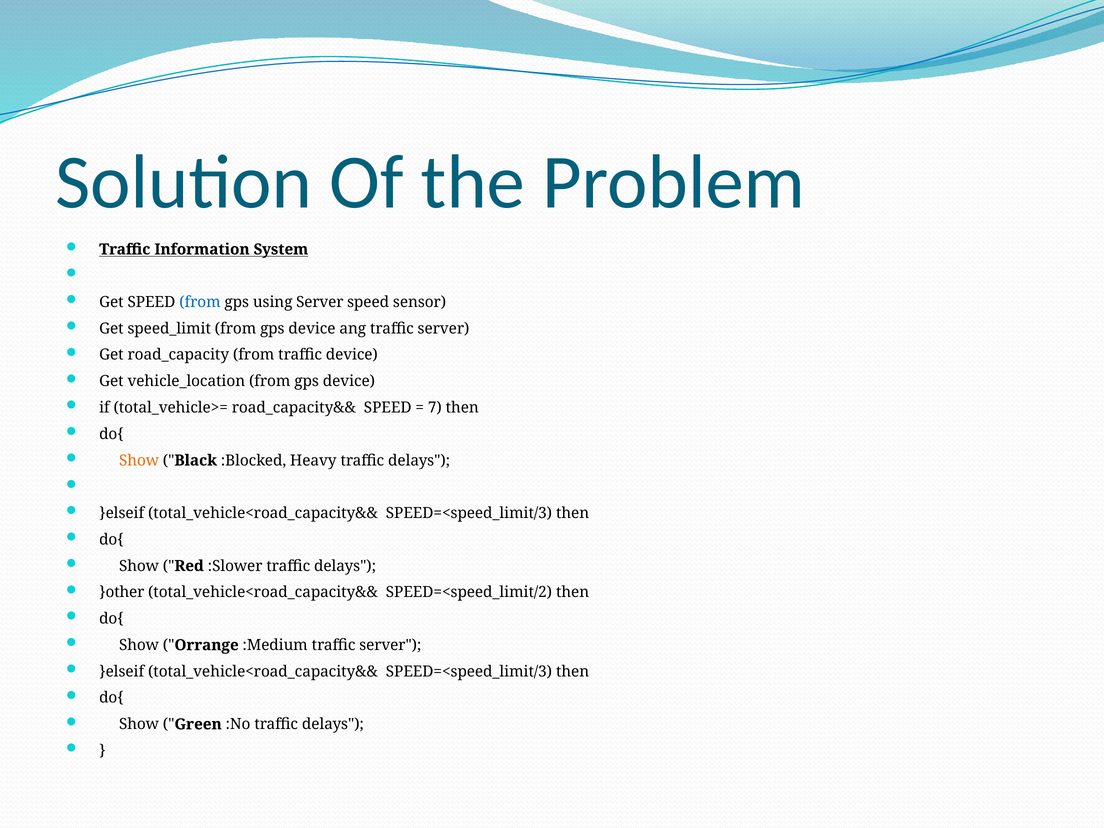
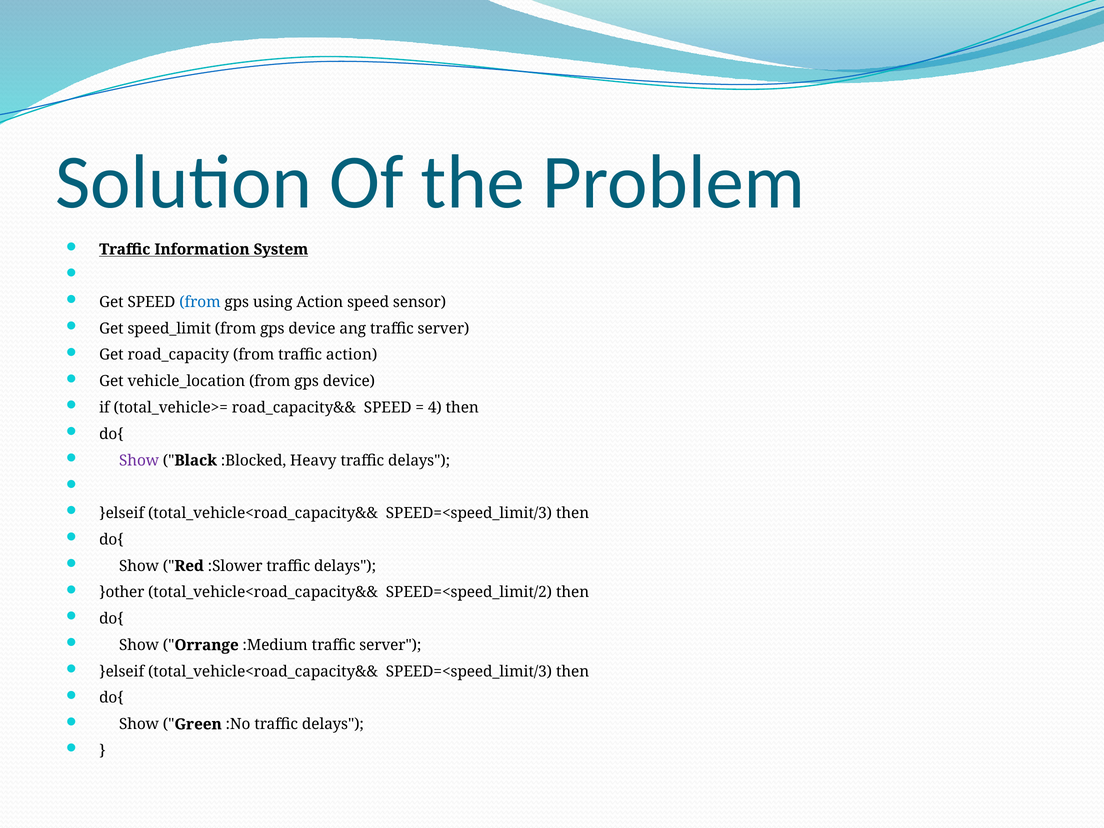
using Server: Server -> Action
traffic device: device -> action
7: 7 -> 4
Show at (139, 460) colour: orange -> purple
